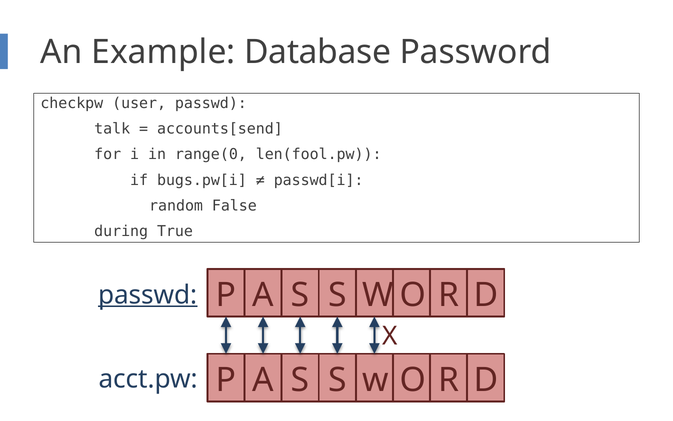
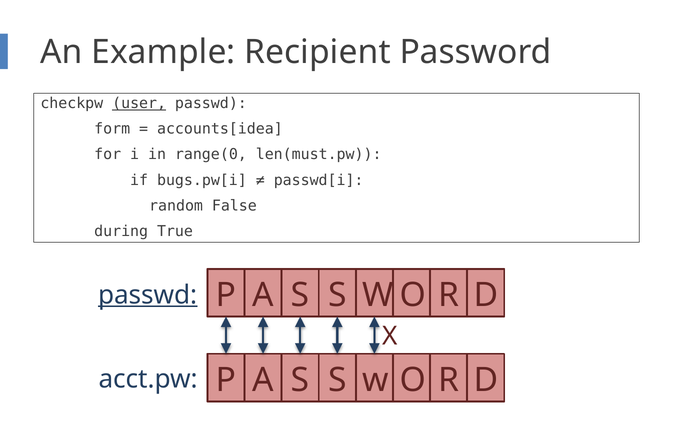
Database: Database -> Recipient
user underline: none -> present
talk: talk -> form
accounts[send: accounts[send -> accounts[idea
len(fool.pw: len(fool.pw -> len(must.pw
